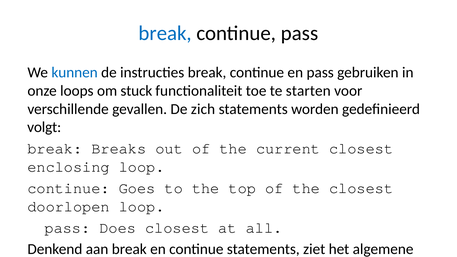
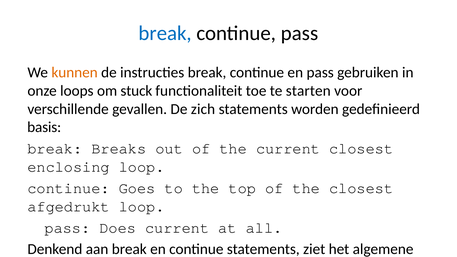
kunnen at (75, 72) colour: blue -> orange
volgt at (44, 127): volgt -> basis
doorlopen at (69, 207): doorlopen -> afgedrukt
Does closest: closest -> current
